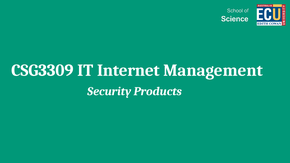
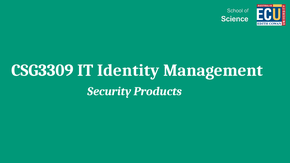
Internet: Internet -> Identity
